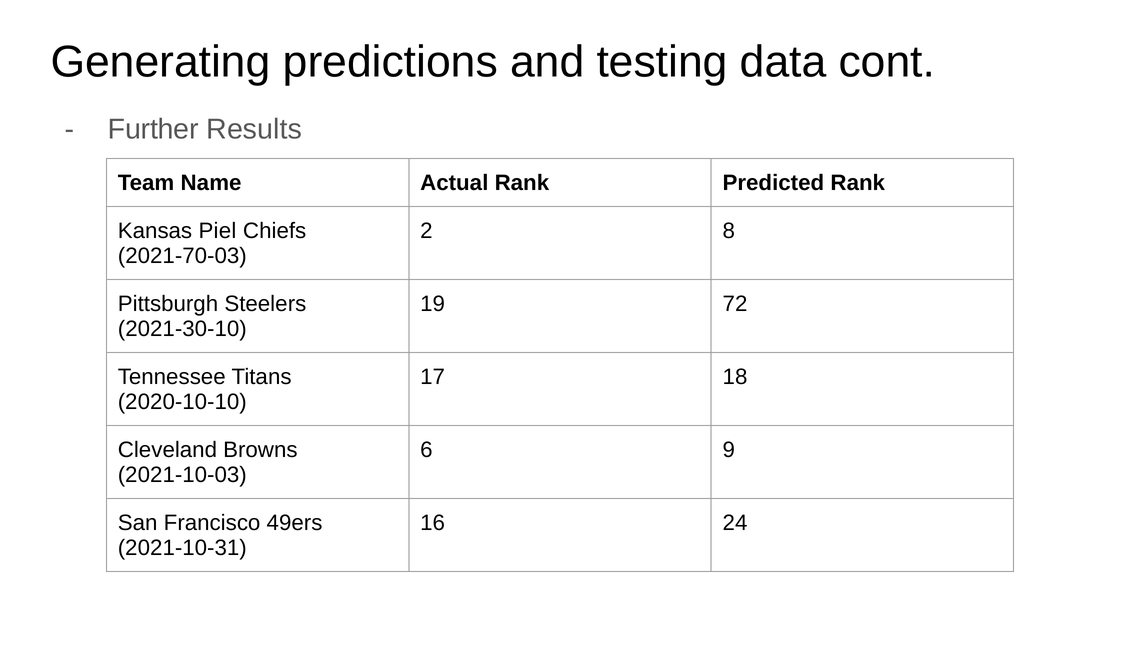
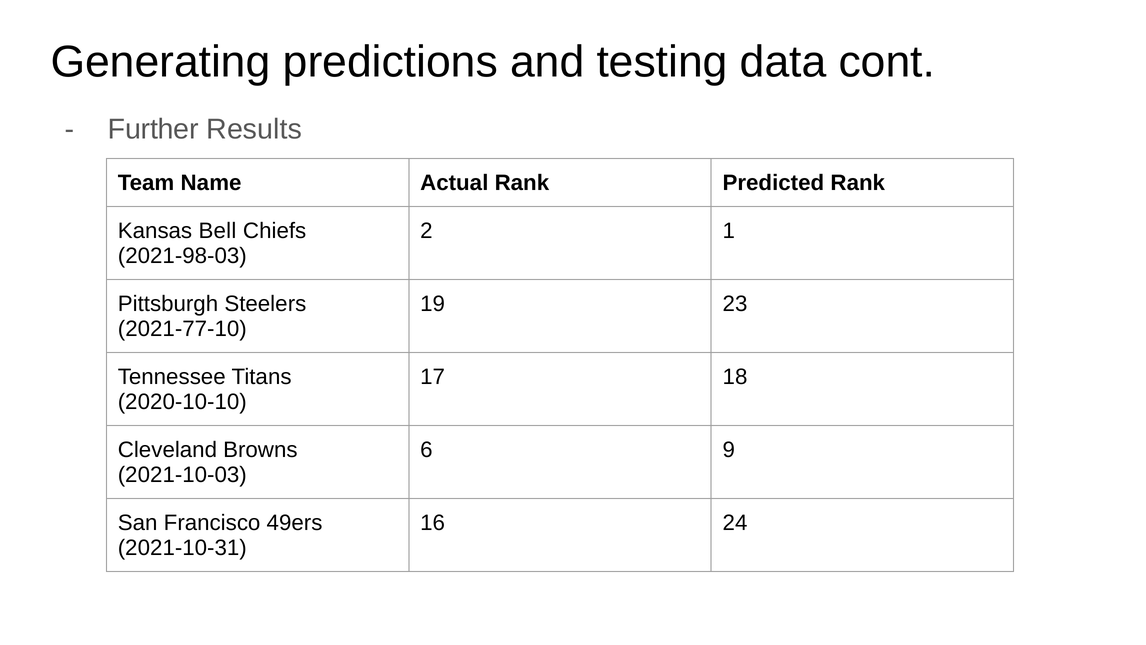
Piel: Piel -> Bell
8: 8 -> 1
2021-70-03: 2021-70-03 -> 2021-98-03
72: 72 -> 23
2021-30-10: 2021-30-10 -> 2021-77-10
